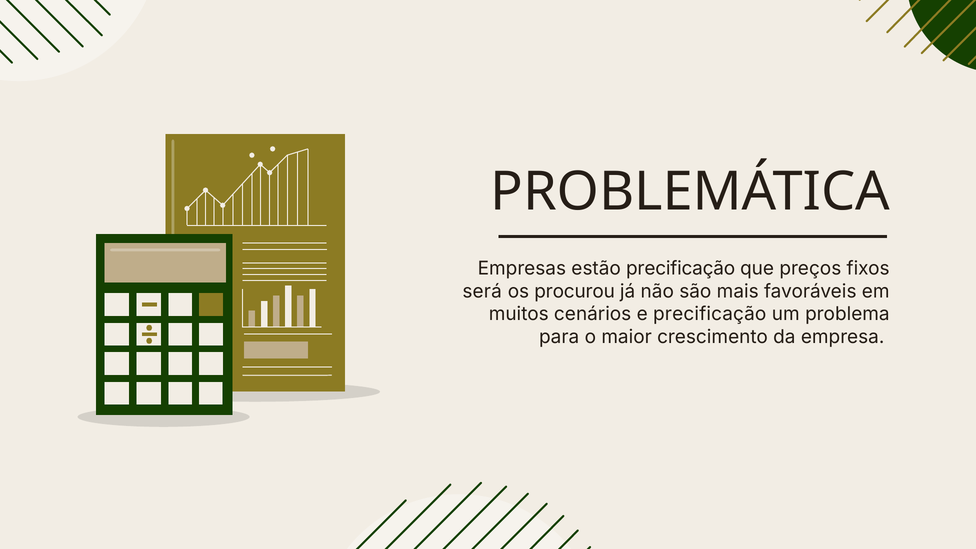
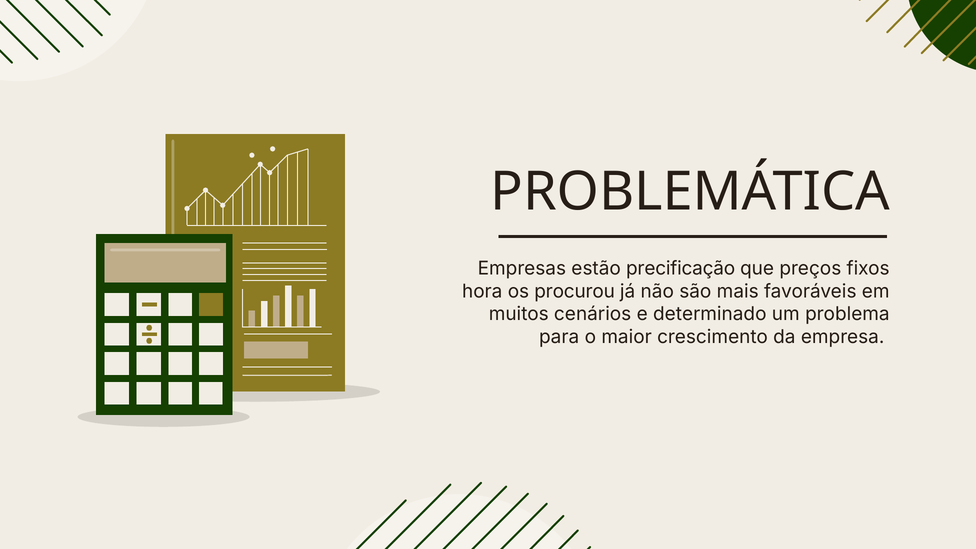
será: será -> hora
e precificação: precificação -> determinado
